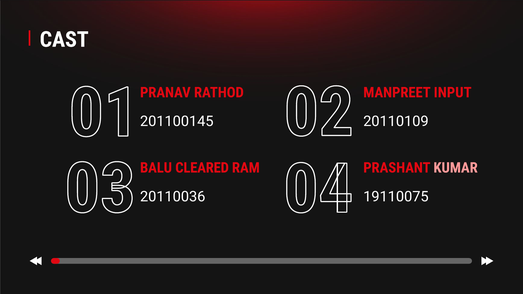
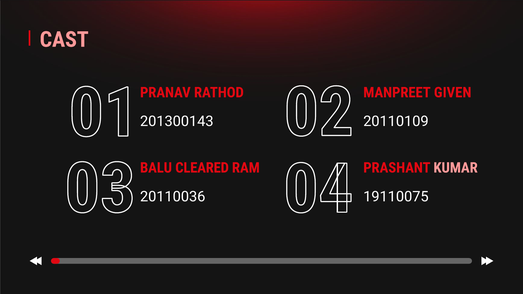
CAST colour: white -> pink
INPUT: INPUT -> GIVEN
201100145: 201100145 -> 201300143
